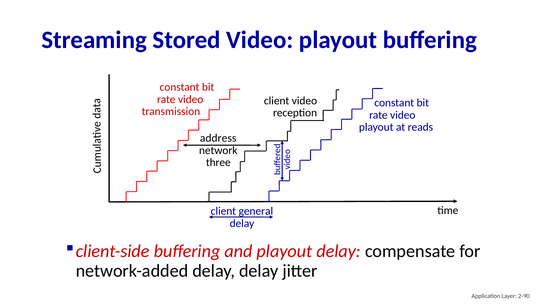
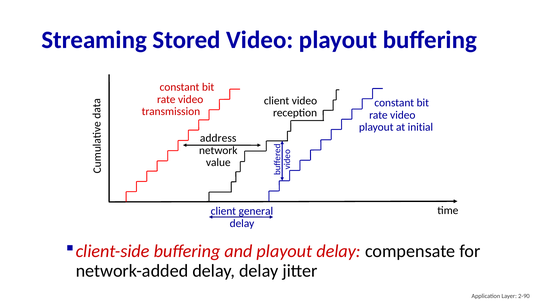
reads: reads -> initial
three: three -> value
